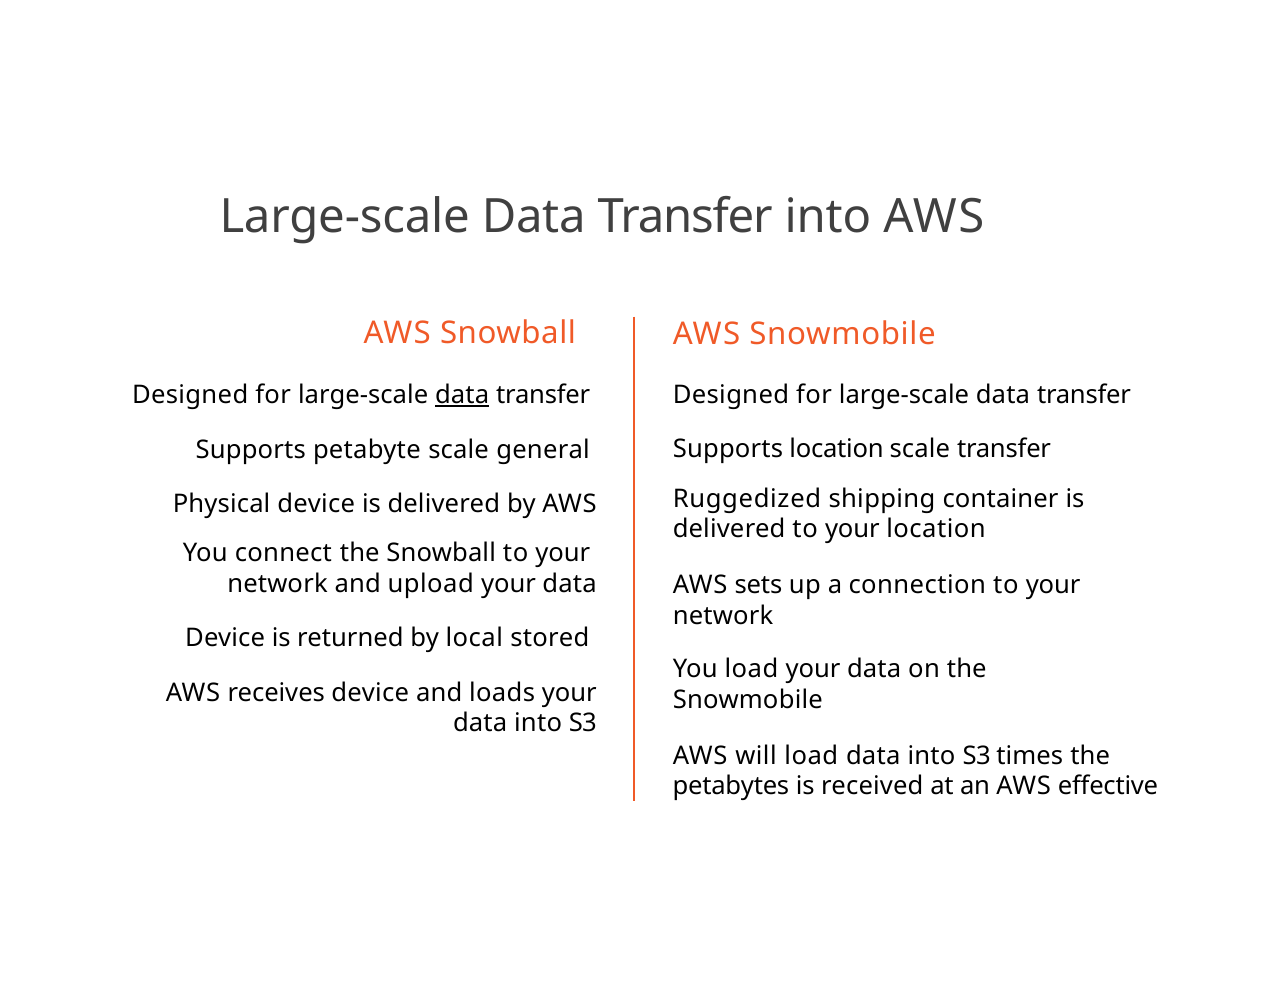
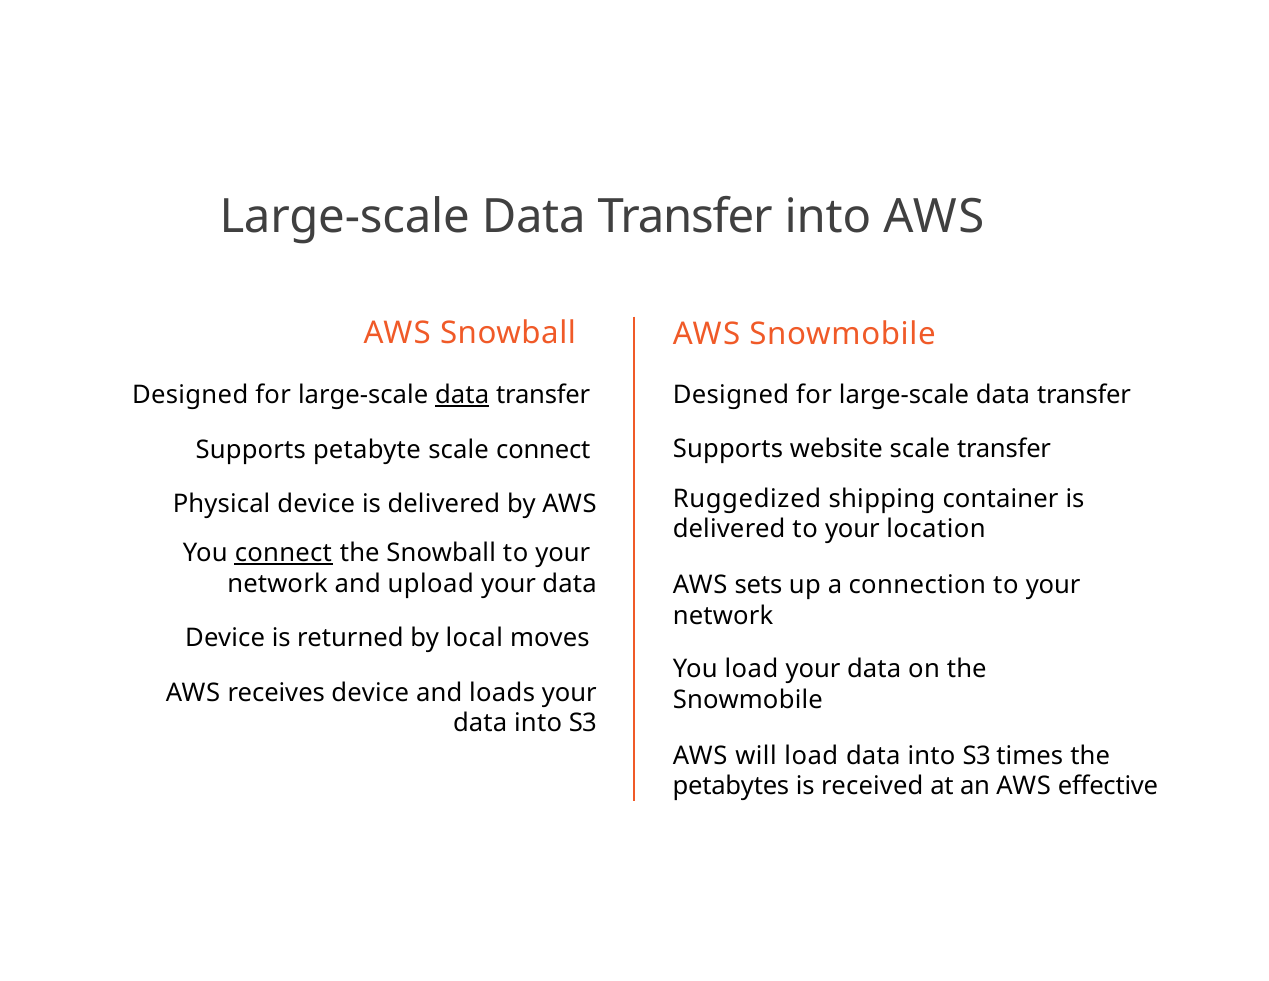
Supports location: location -> website
scale general: general -> connect
connect at (283, 553) underline: none -> present
stored: stored -> moves
